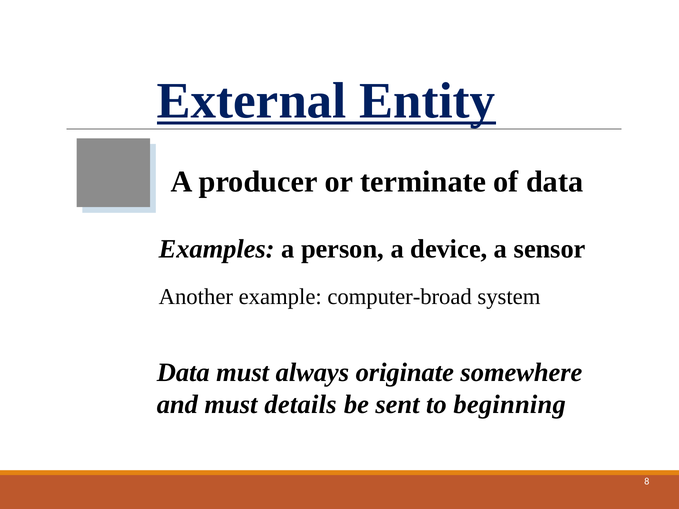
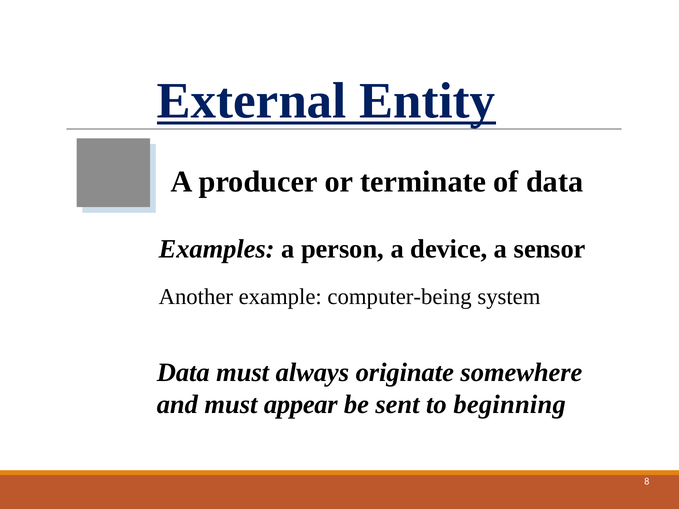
computer-broad: computer-broad -> computer-being
details: details -> appear
